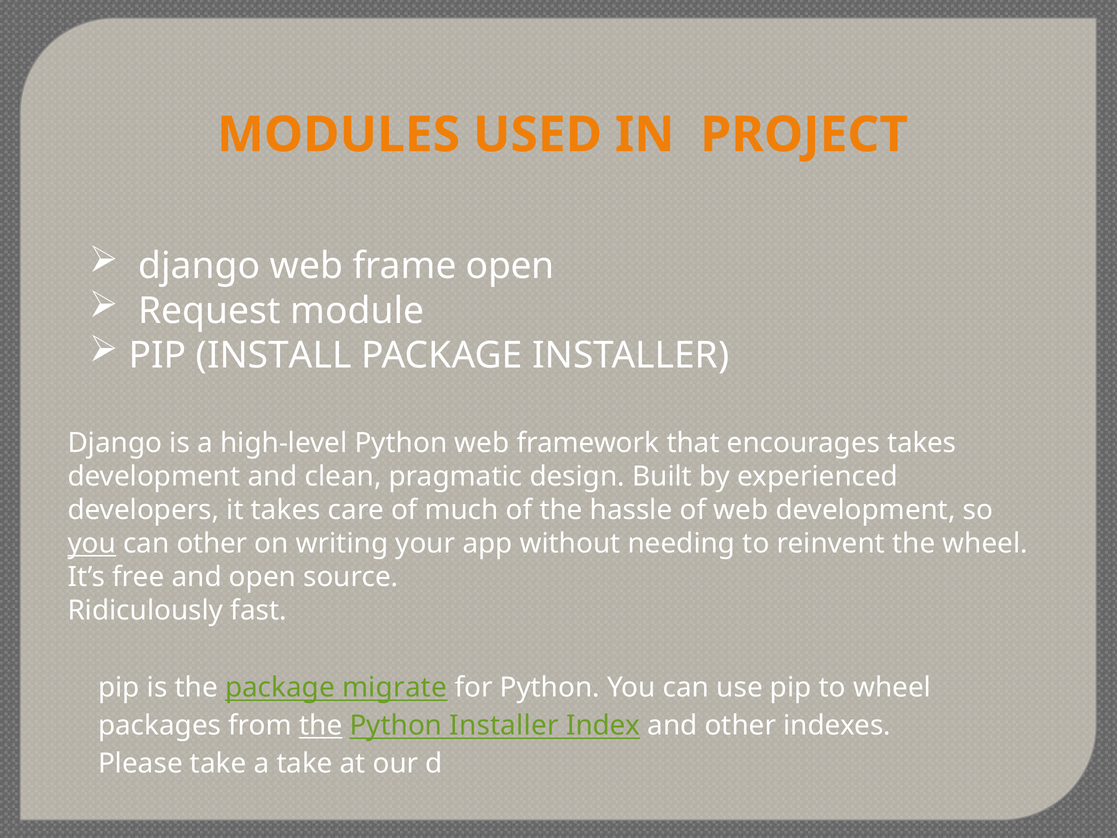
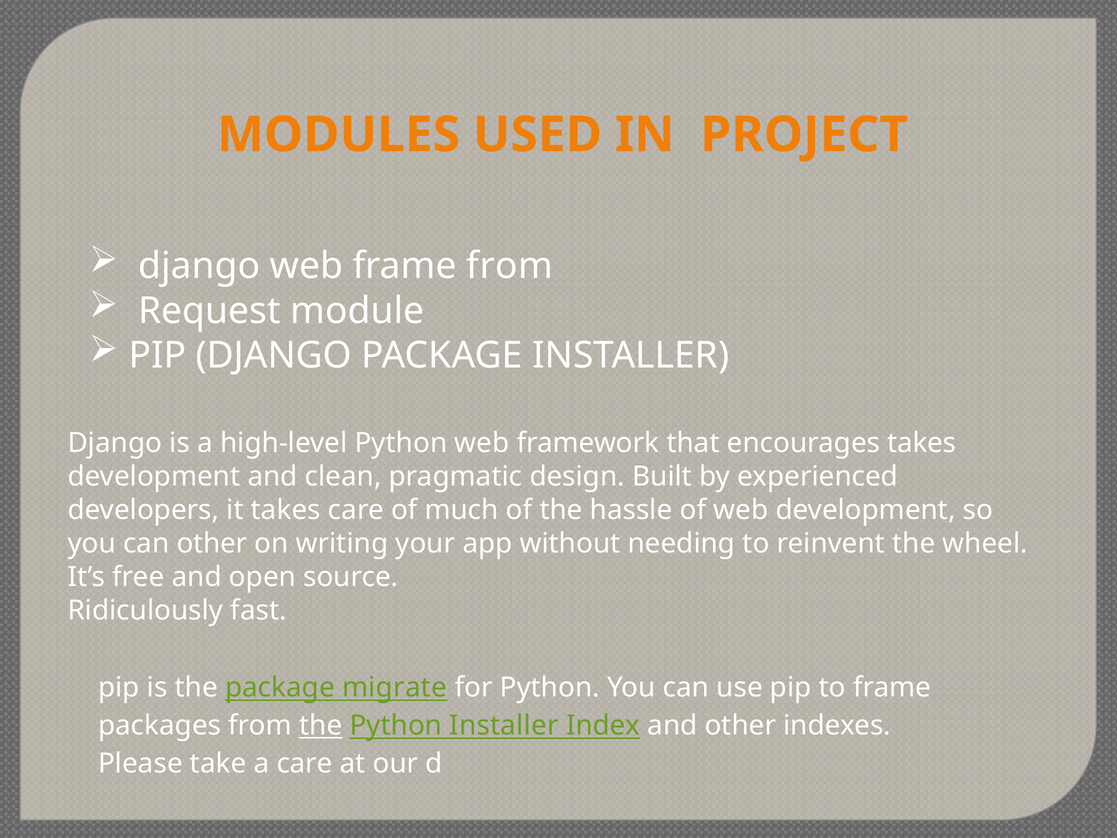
frame open: open -> from
PIP INSTALL: INSTALL -> DJANGO
you at (92, 544) underline: present -> none
to wheel: wheel -> frame
a take: take -> care
